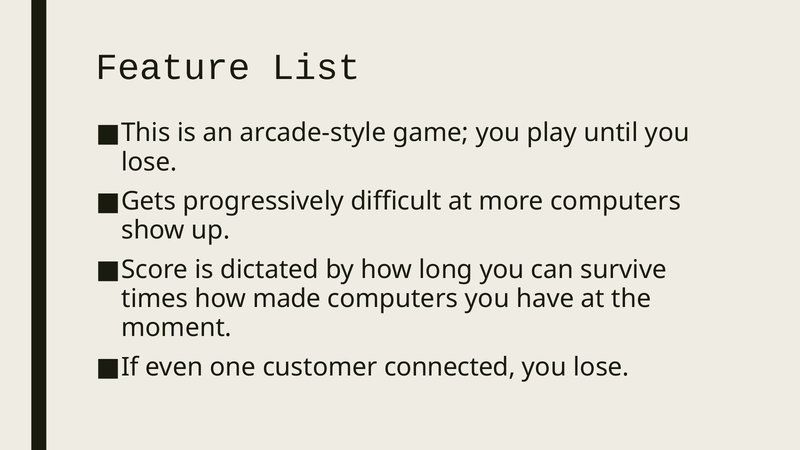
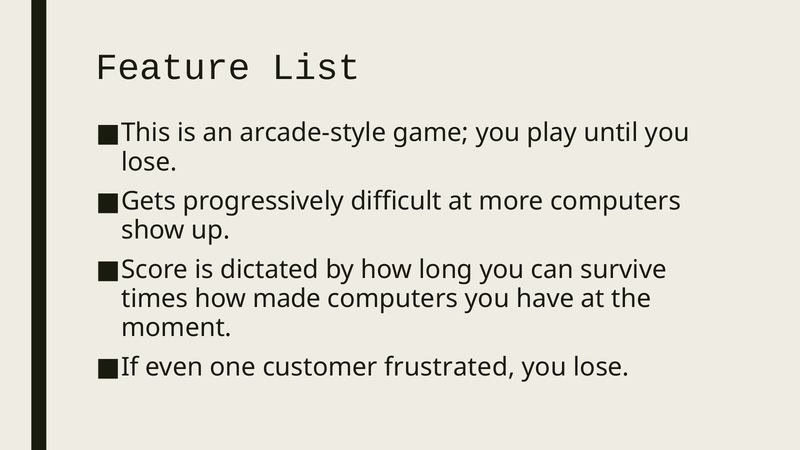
connected: connected -> frustrated
